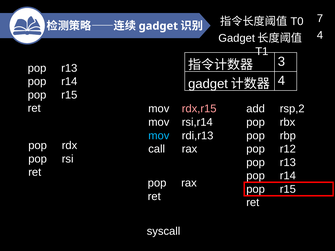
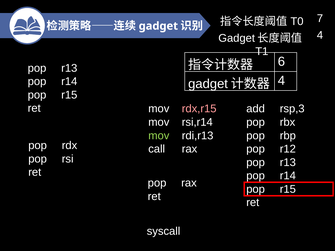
3: 3 -> 6
rsp,2: rsp,2 -> rsp,3
mov at (159, 136) colour: light blue -> light green
